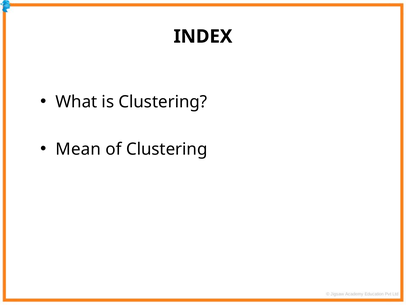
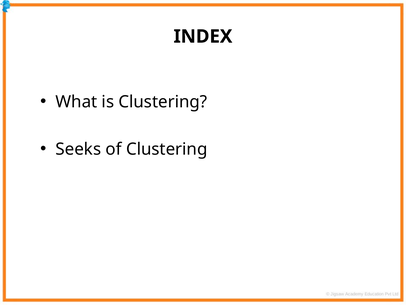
Mean: Mean -> Seeks
